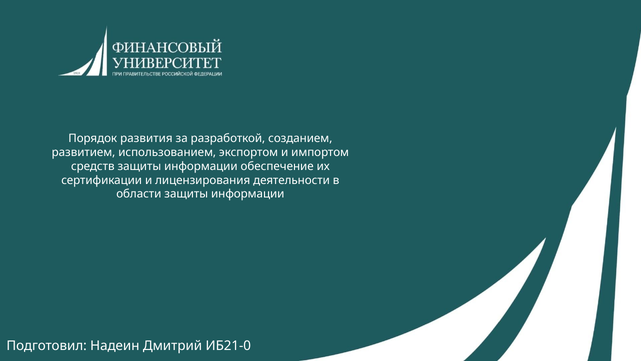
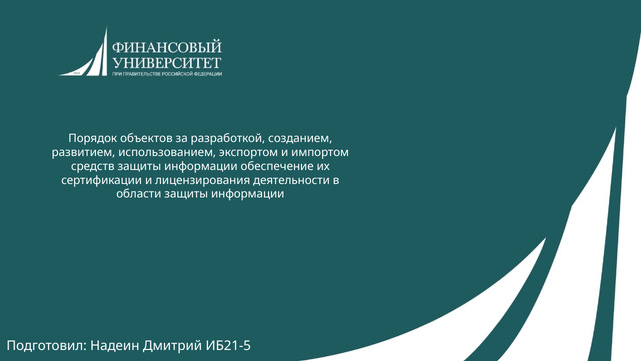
развития: развития -> объектов
ИБ21-0: ИБ21-0 -> ИБ21-5
